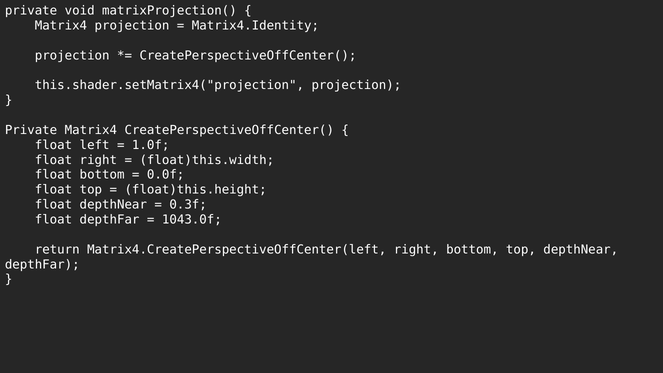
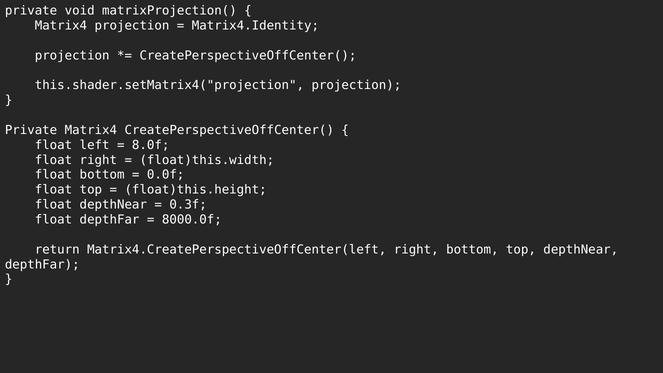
1.0f: 1.0f -> 8.0f
1043.0f: 1043.0f -> 8000.0f
